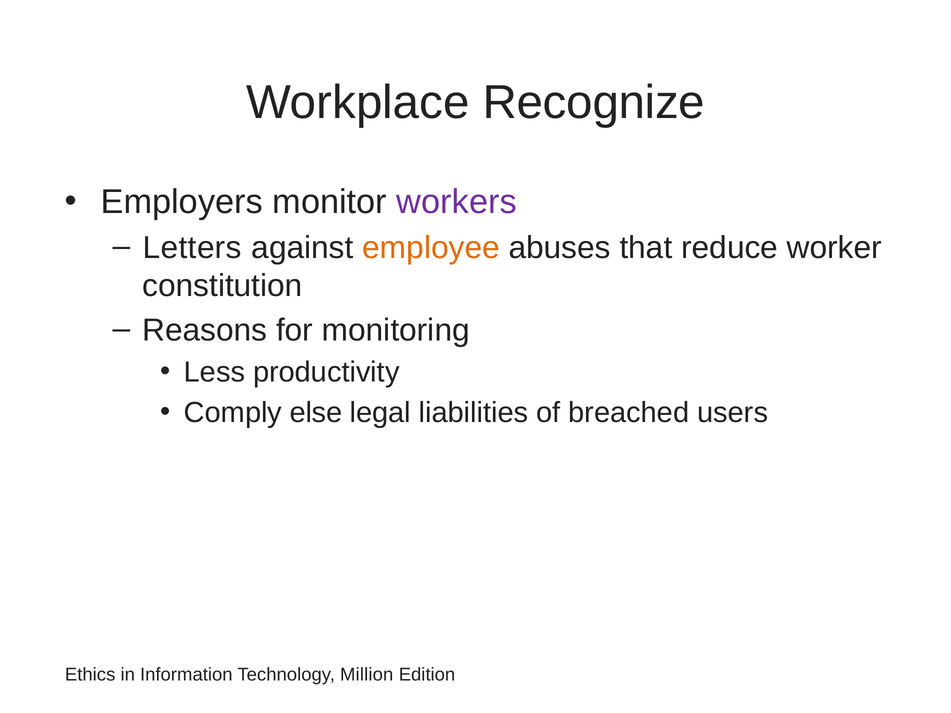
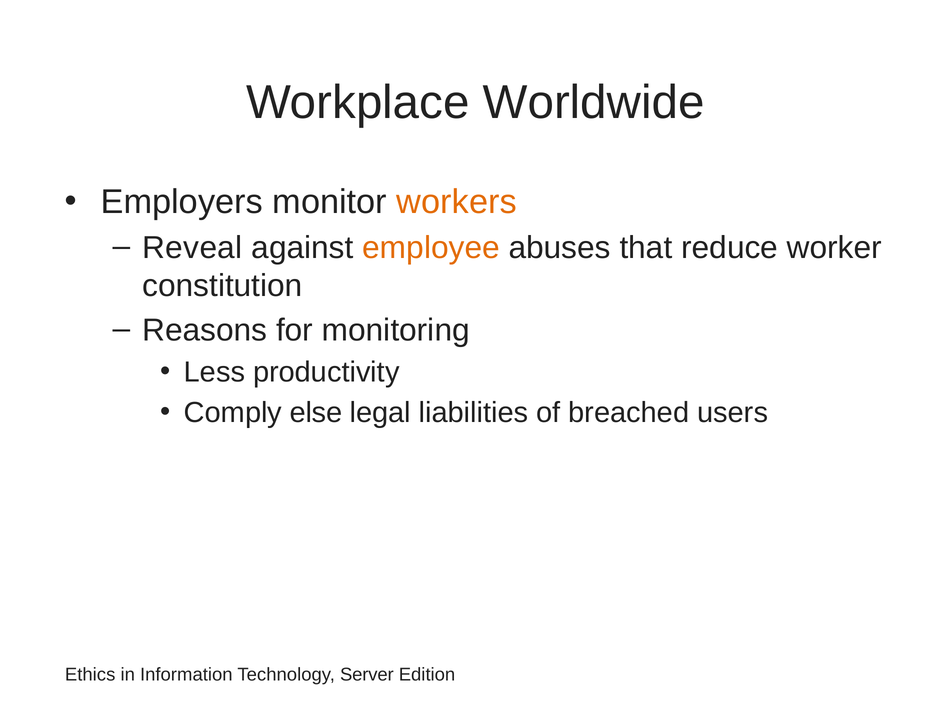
Recognize: Recognize -> Worldwide
workers colour: purple -> orange
Letters: Letters -> Reveal
Million: Million -> Server
